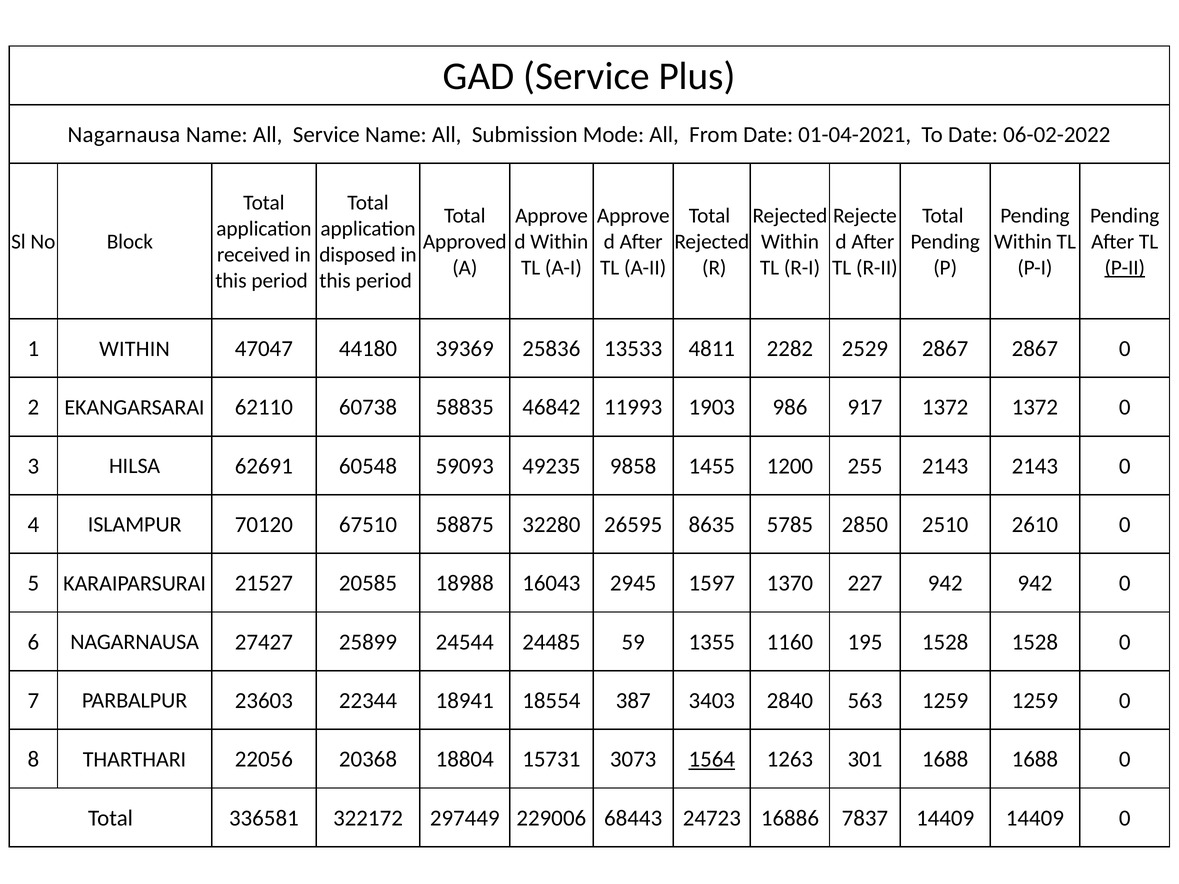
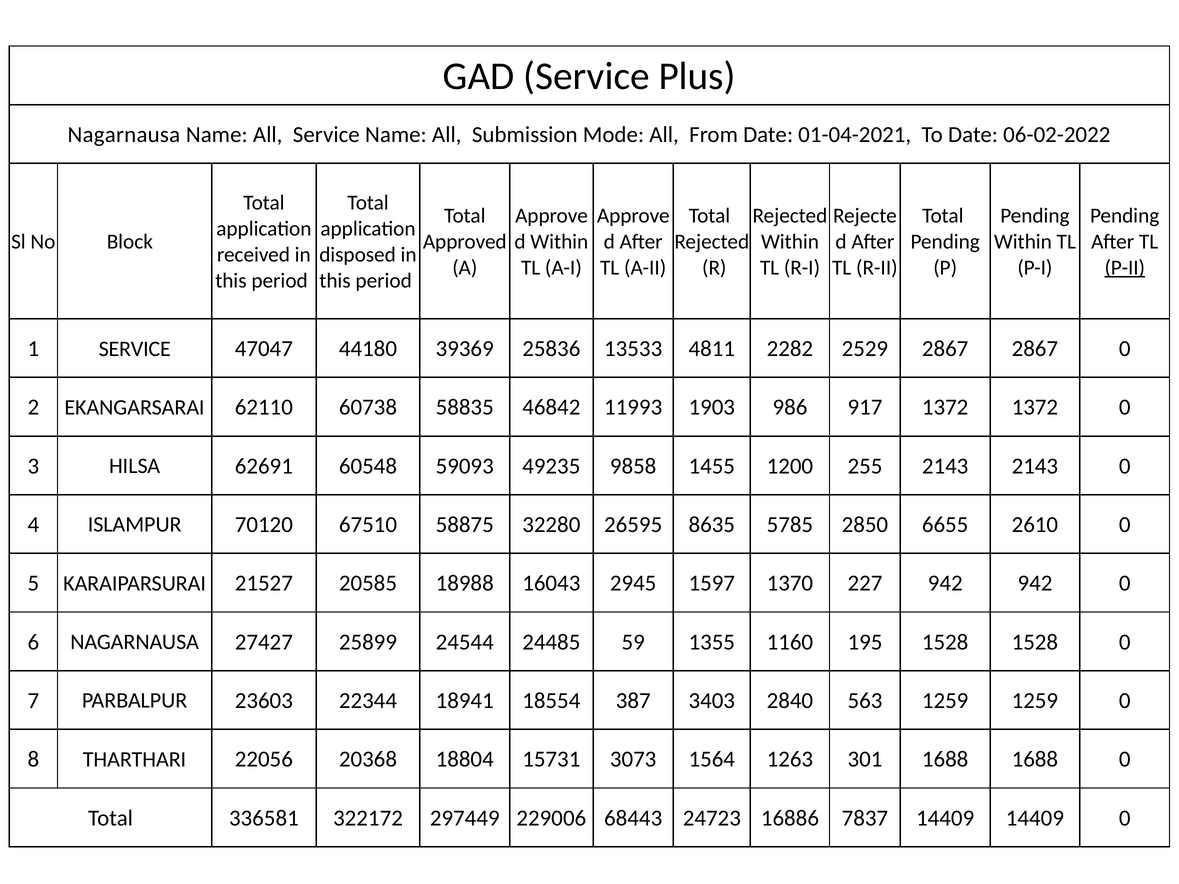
1 WITHIN: WITHIN -> SERVICE
2510: 2510 -> 6655
1564 underline: present -> none
